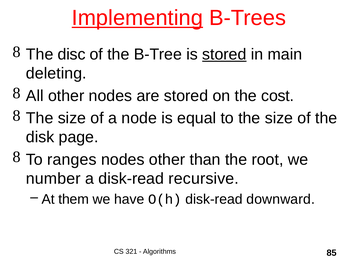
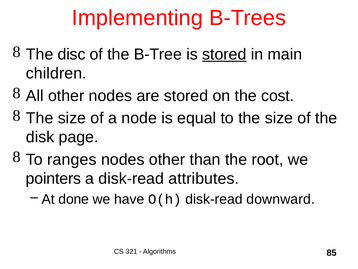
Implementing underline: present -> none
deleting: deleting -> children
number: number -> pointers
recursive: recursive -> attributes
them: them -> done
